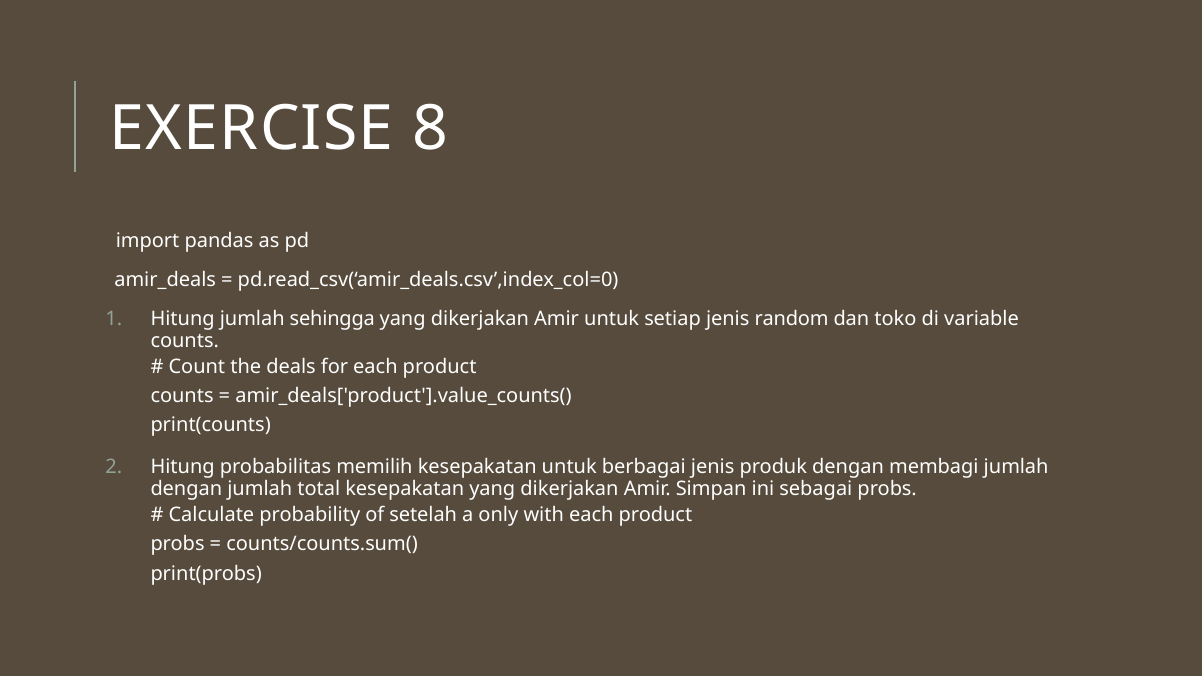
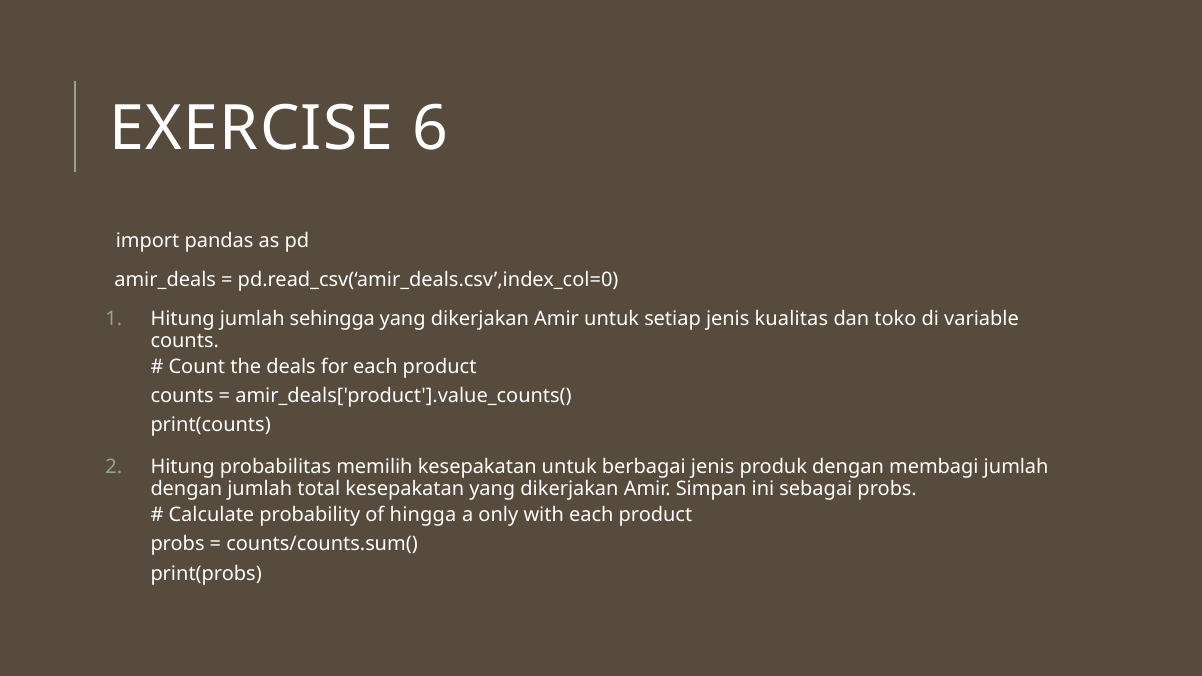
8: 8 -> 6
random: random -> kualitas
setelah: setelah -> hingga
